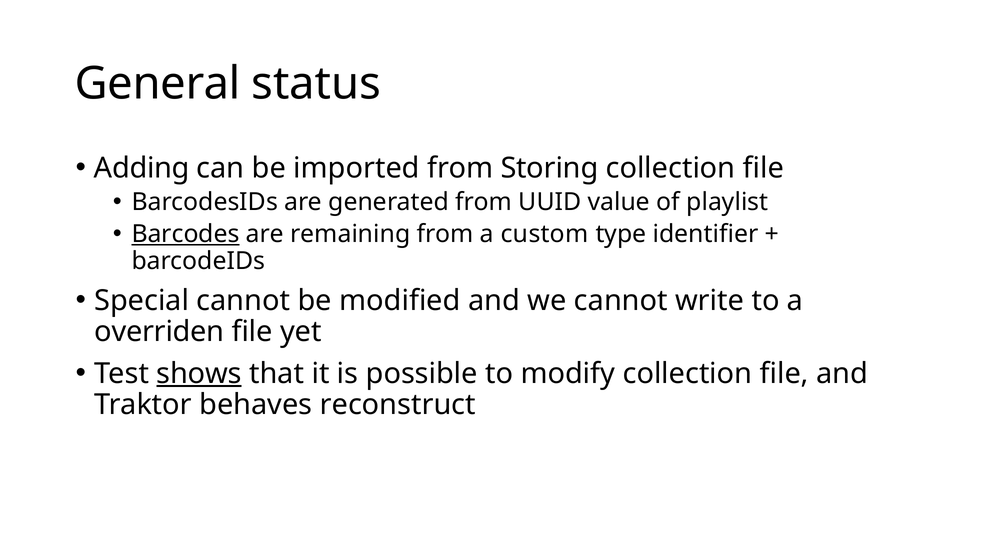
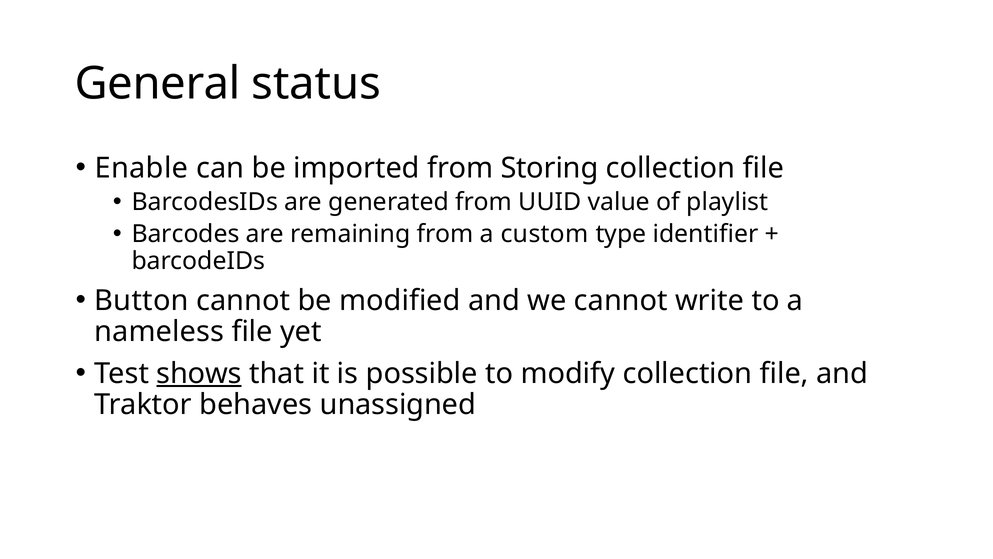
Adding: Adding -> Enable
Barcodes underline: present -> none
Special: Special -> Button
overriden: overriden -> nameless
reconstruct: reconstruct -> unassigned
